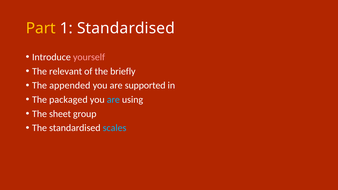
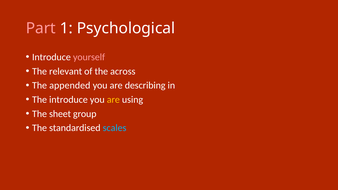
Part colour: yellow -> pink
1 Standardised: Standardised -> Psychological
briefly: briefly -> across
supported: supported -> describing
The packaged: packaged -> introduce
are at (113, 100) colour: light blue -> yellow
